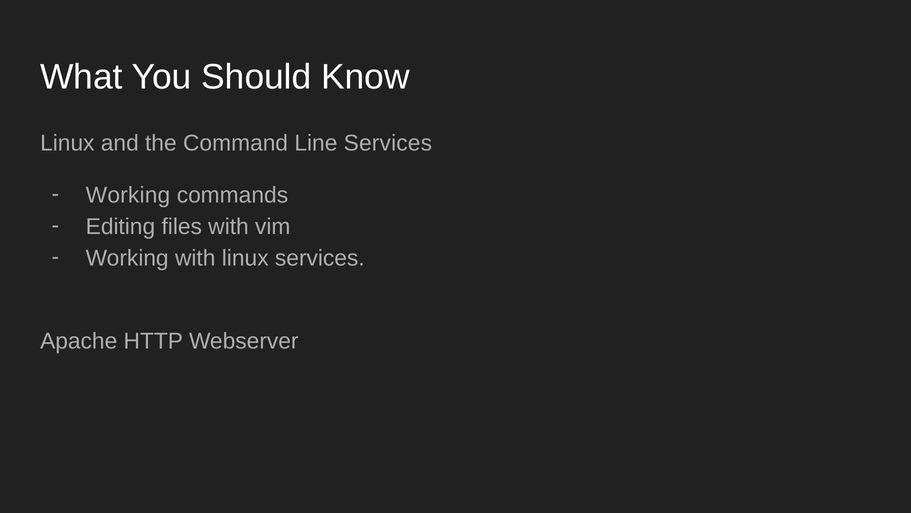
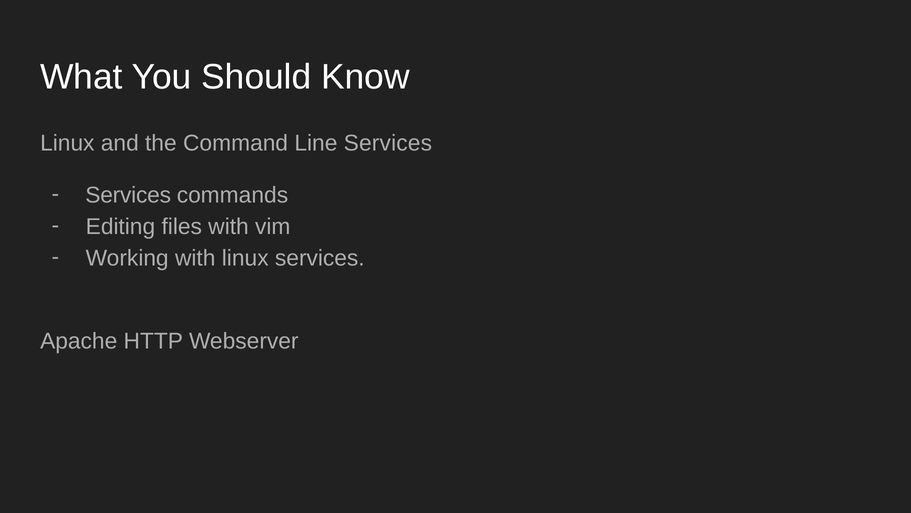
Working at (128, 195): Working -> Services
